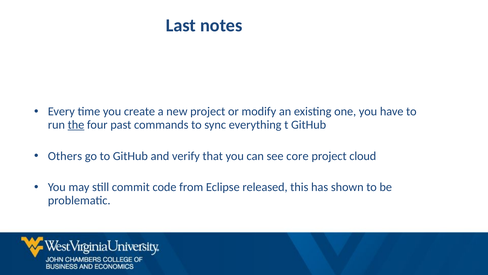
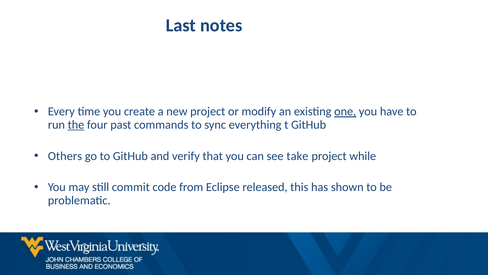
one underline: none -> present
core: core -> take
cloud: cloud -> while
